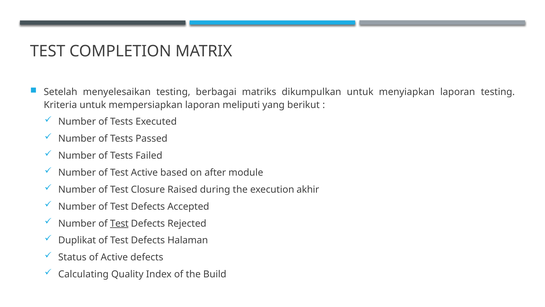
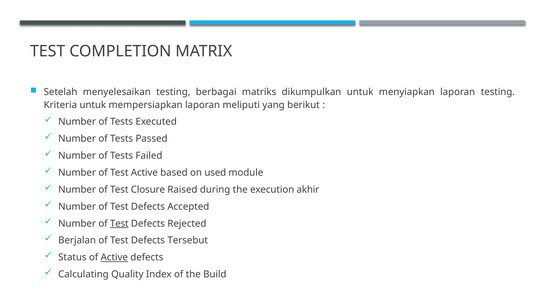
after: after -> used
Duplikat: Duplikat -> Berjalan
Halaman: Halaman -> Tersebut
Active at (114, 257) underline: none -> present
